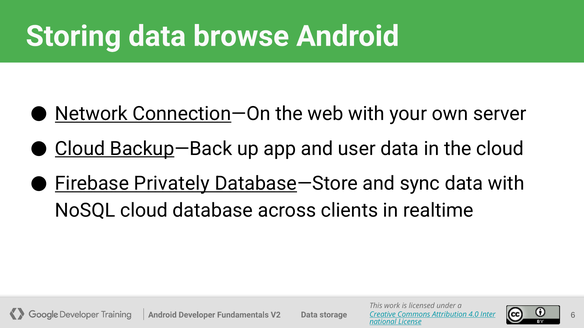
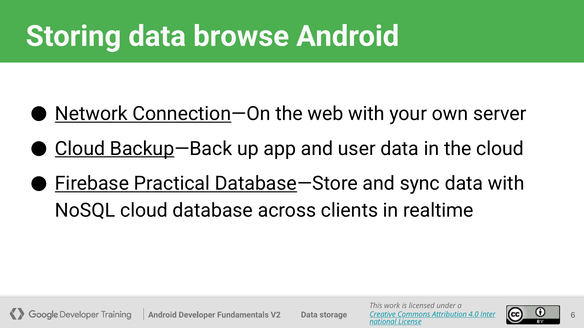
Privately: Privately -> Practical
